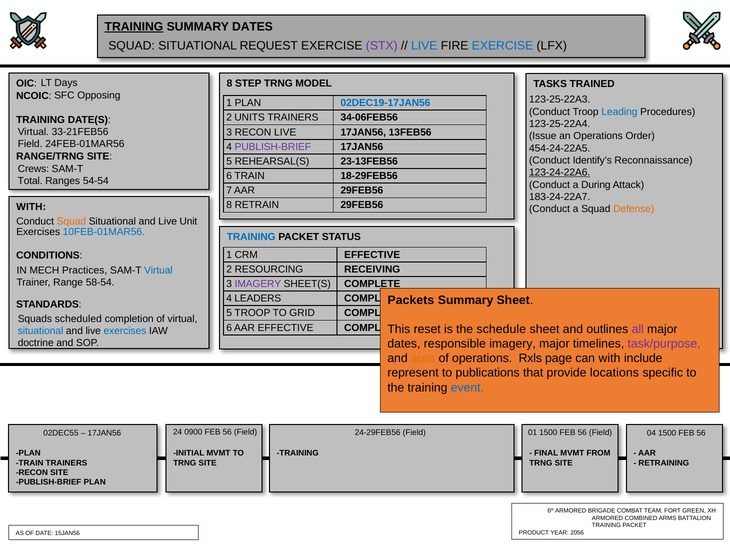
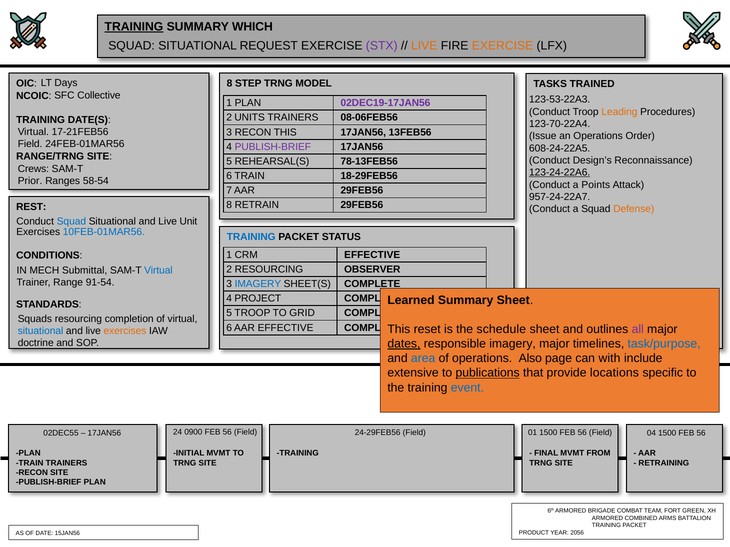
SUMMARY DATES: DATES -> WHICH
LIVE at (424, 46) colour: blue -> orange
EXERCISE at (503, 46) colour: blue -> orange
Opposing: Opposing -> Collective
123-25-22A3: 123-25-22A3 -> 123-53-22A3
02DEC19-17JAN56 colour: blue -> purple
Leading colour: blue -> orange
34-06FEB56: 34-06FEB56 -> 08-06FEB56
123-25-22A4: 123-25-22A4 -> 123-70-22A4
33-21FEB56: 33-21FEB56 -> 17-21FEB56
RECON LIVE: LIVE -> THIS
454-24-22A5: 454-24-22A5 -> 608-24-22A5
Identify’s: Identify’s -> Design’s
23-13FEB56: 23-13FEB56 -> 78-13FEB56
Total: Total -> Prior
54-54: 54-54 -> 58-54
During: During -> Points
183-24-22A7: 183-24-22A7 -> 957-24-22A7
WITH at (31, 207): WITH -> REST
Squad at (71, 221) colour: orange -> blue
RECEIVING: RECEIVING -> OBSERVER
Practices: Practices -> Submittal
58-54: 58-54 -> 91-54
IMAGERY at (258, 284) colour: purple -> blue
LEADERS: LEADERS -> PROJECT
Packets: Packets -> Learned
Squads scheduled: scheduled -> resourcing
exercises at (125, 331) colour: blue -> orange
dates at (404, 344) underline: none -> present
task/purpose colour: purple -> blue
area colour: orange -> blue
Rxls: Rxls -> Also
represent: represent -> extensive
publications underline: none -> present
